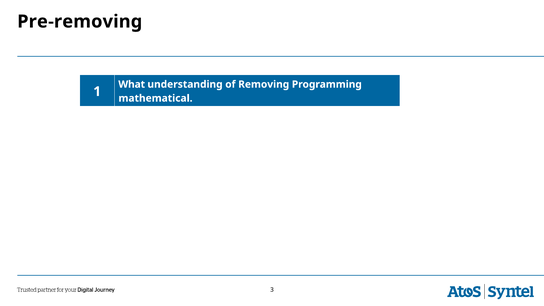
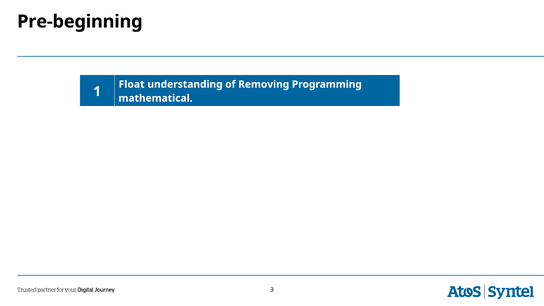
Pre-removing: Pre-removing -> Pre-beginning
What: What -> Float
